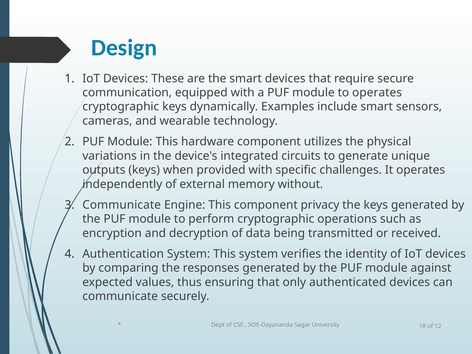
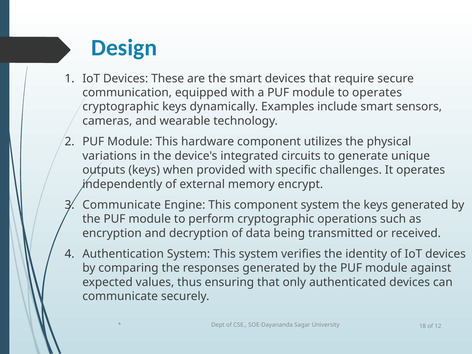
without: without -> encrypt
component privacy: privacy -> system
